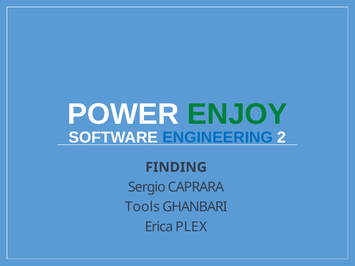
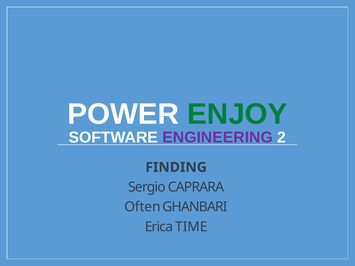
ENGINEERING colour: blue -> purple
Tools: Tools -> Often
PLEX: PLEX -> TIME
